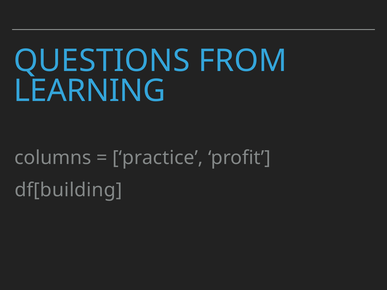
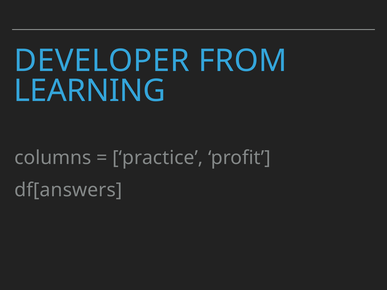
QUESTIONS: QUESTIONS -> DEVELOPER
df[building: df[building -> df[answers
